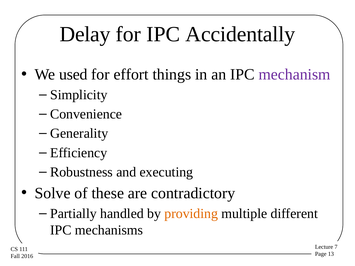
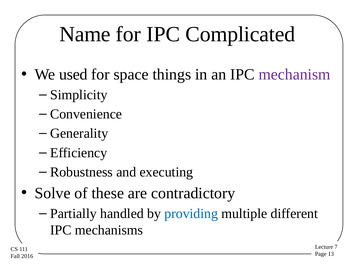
Delay: Delay -> Name
Accidentally: Accidentally -> Complicated
effort: effort -> space
providing colour: orange -> blue
